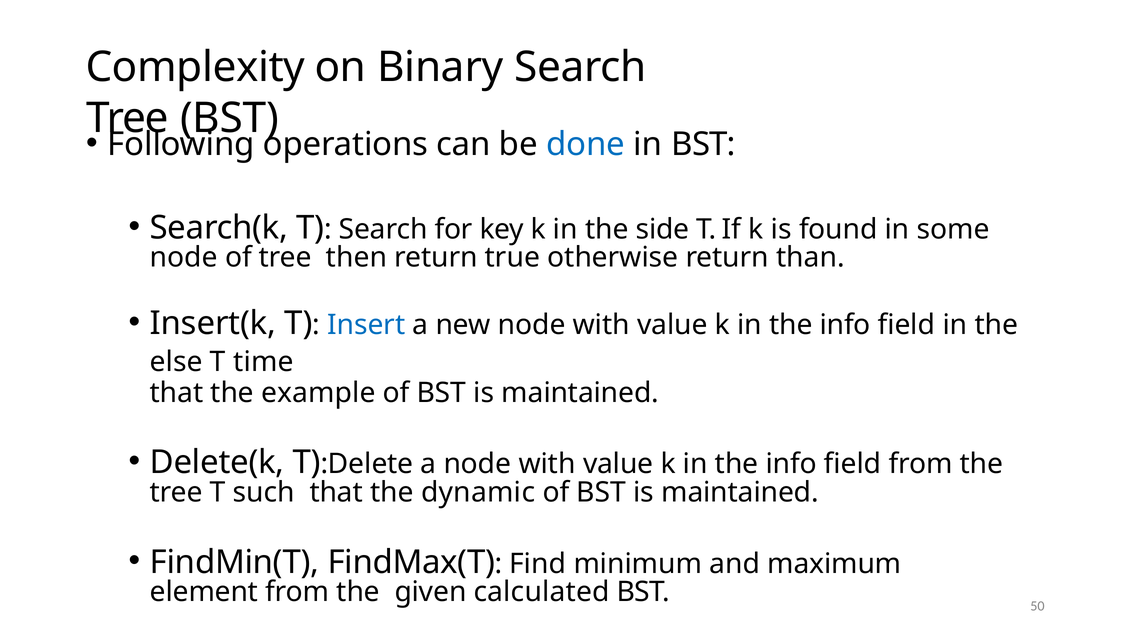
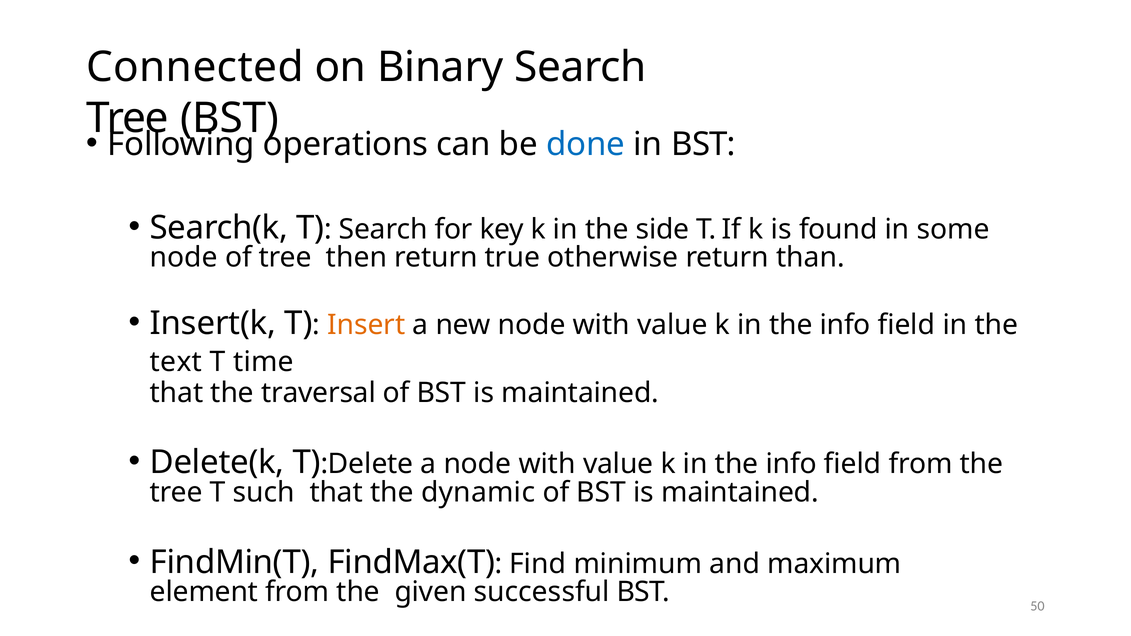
Complexity: Complexity -> Connected
Insert colour: blue -> orange
else: else -> text
example: example -> traversal
calculated: calculated -> successful
